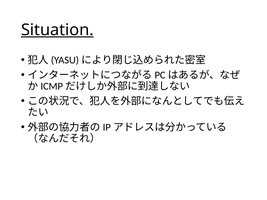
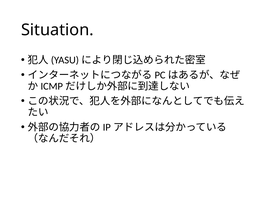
Situation underline: present -> none
